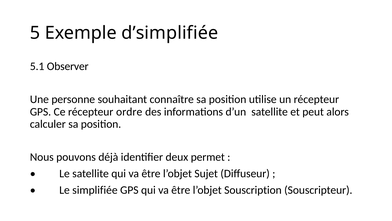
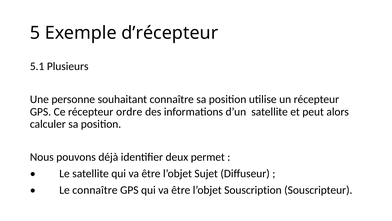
d’simplifiée: d’simplifiée -> d’récepteur
Observer: Observer -> Plusieurs
Le simplifiée: simplifiée -> connaître
